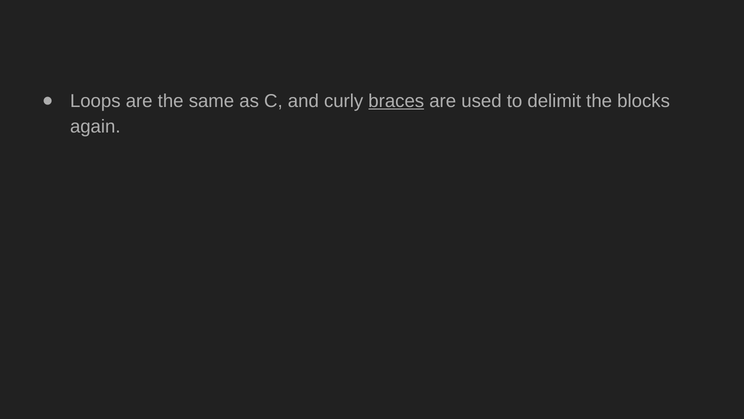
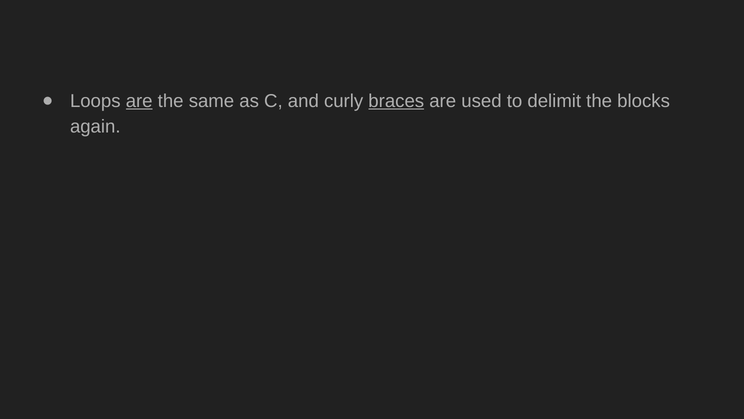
are at (139, 101) underline: none -> present
